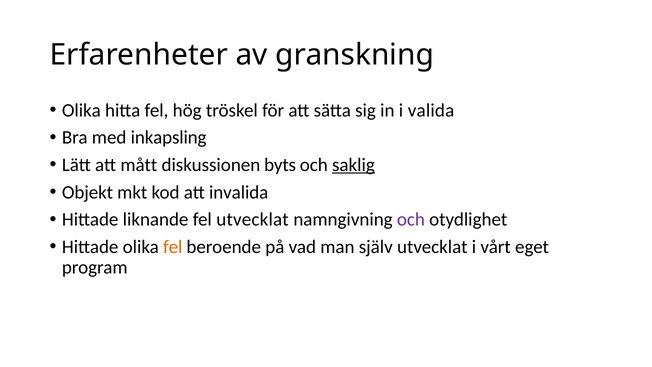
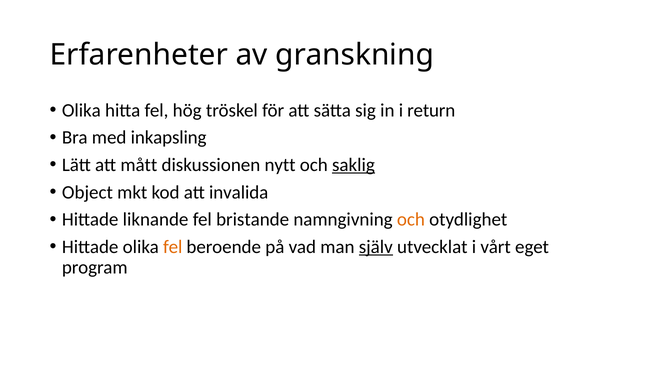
valida: valida -> return
byts: byts -> nytt
Objekt: Objekt -> Object
fel utvecklat: utvecklat -> bristande
och at (411, 219) colour: purple -> orange
själv underline: none -> present
